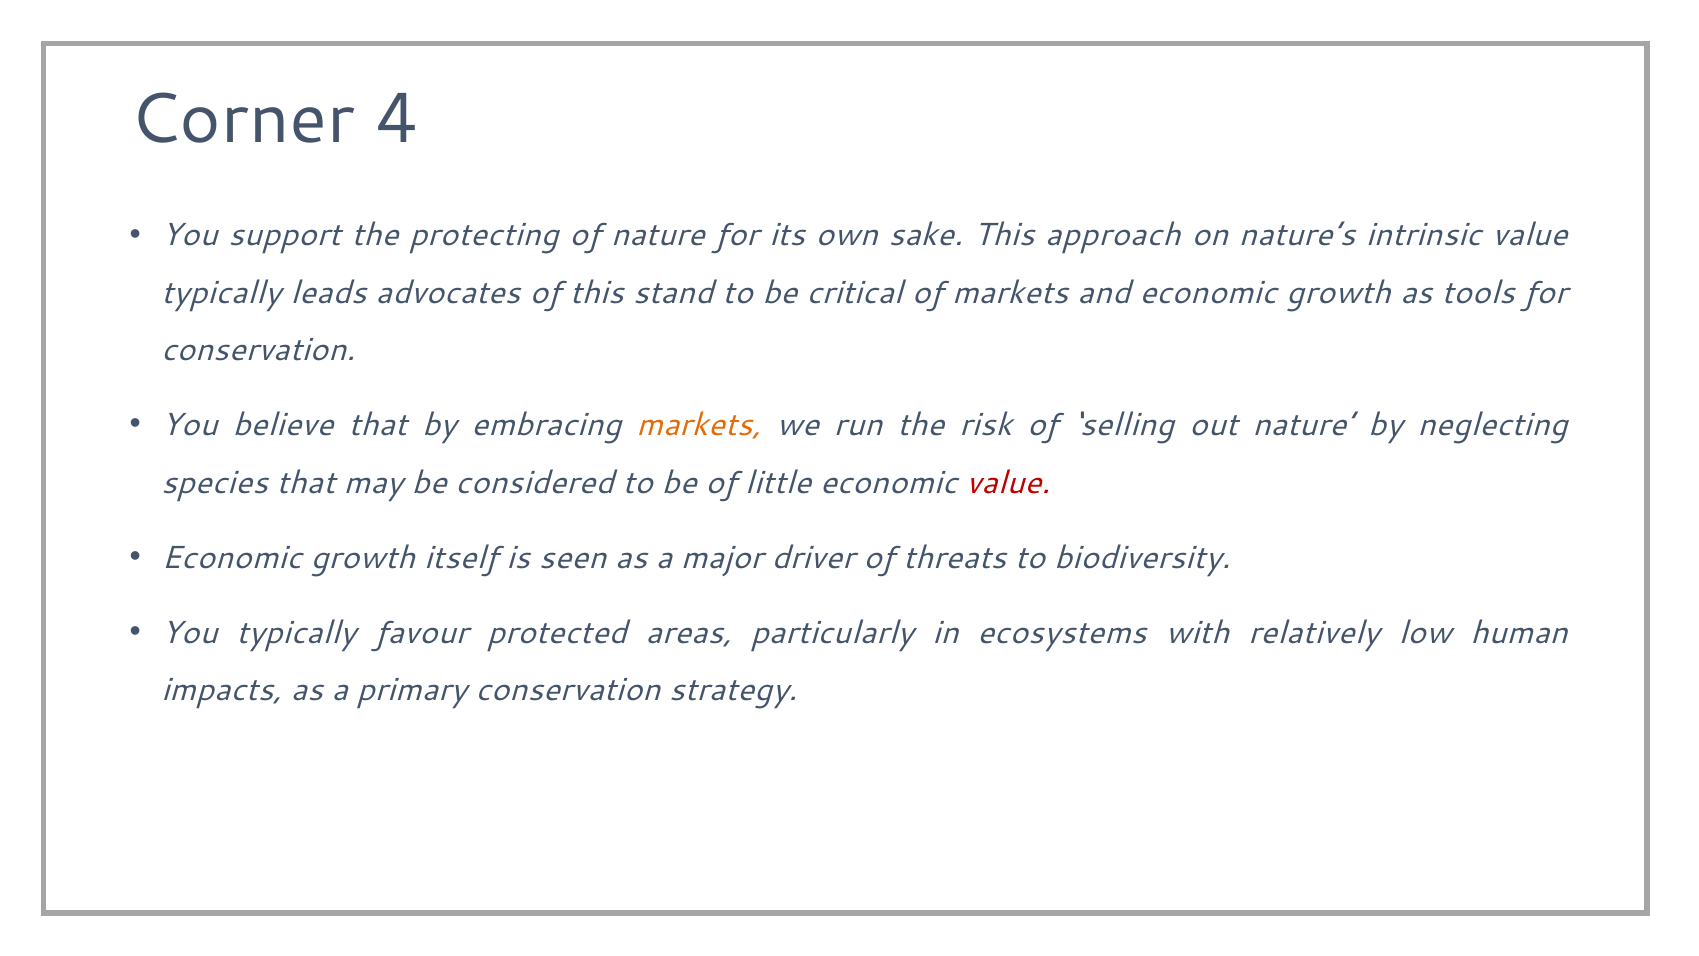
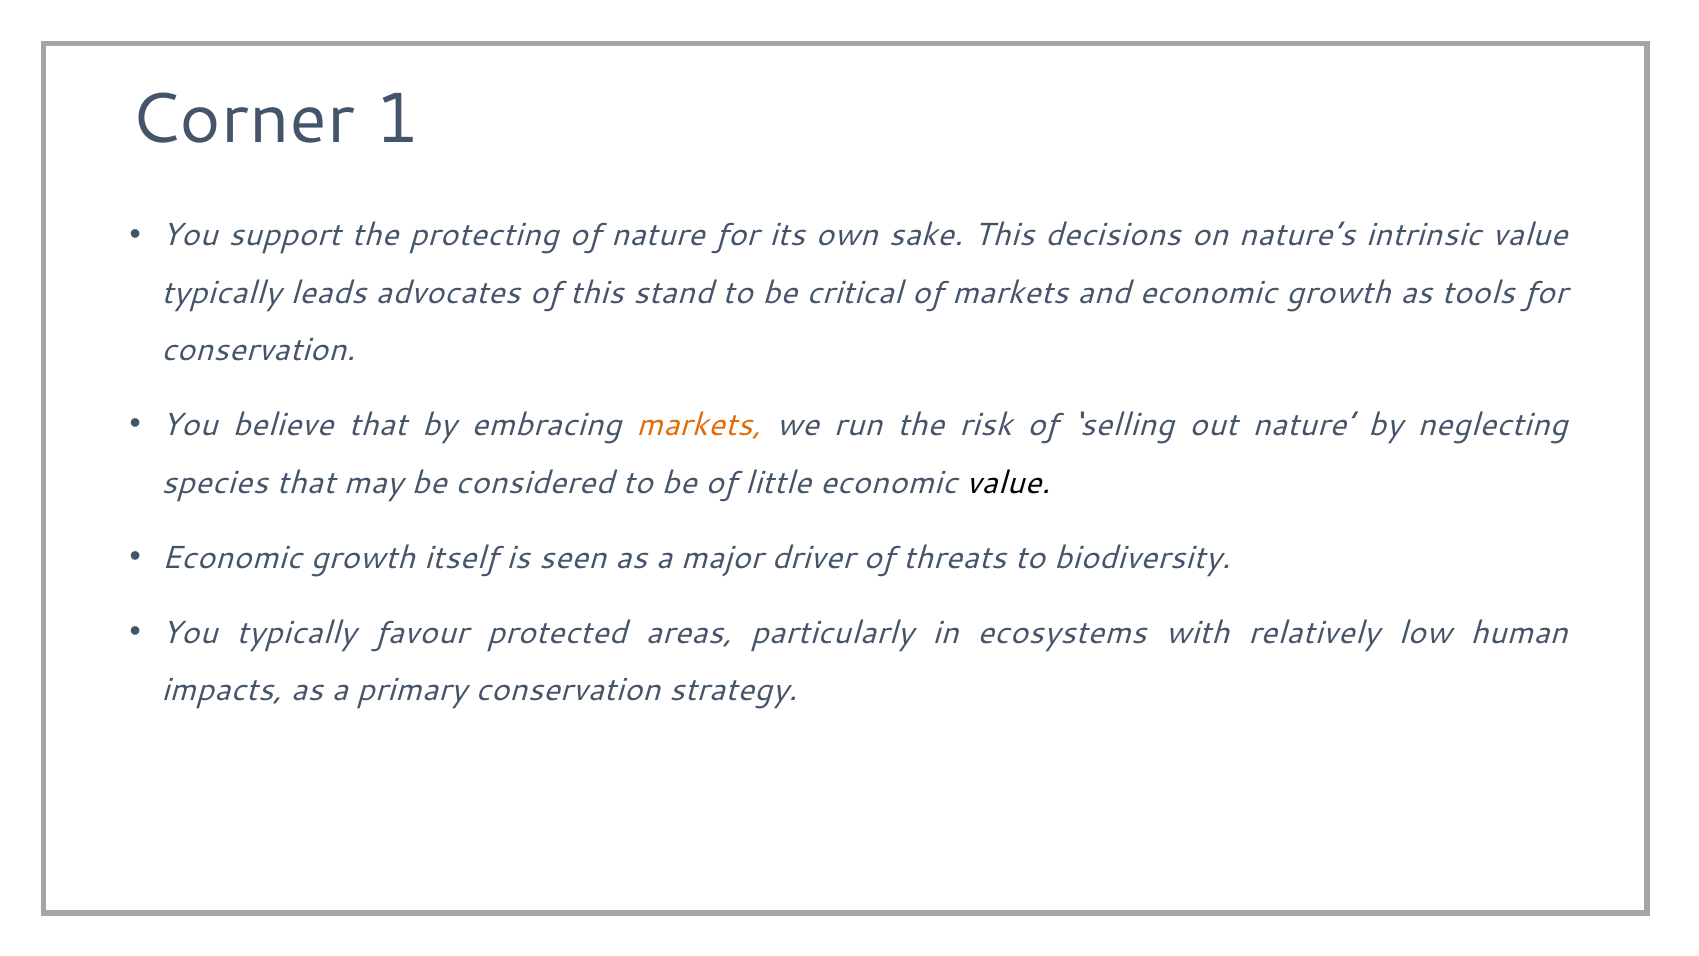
4: 4 -> 1
approach: approach -> decisions
value at (1008, 482) colour: red -> black
